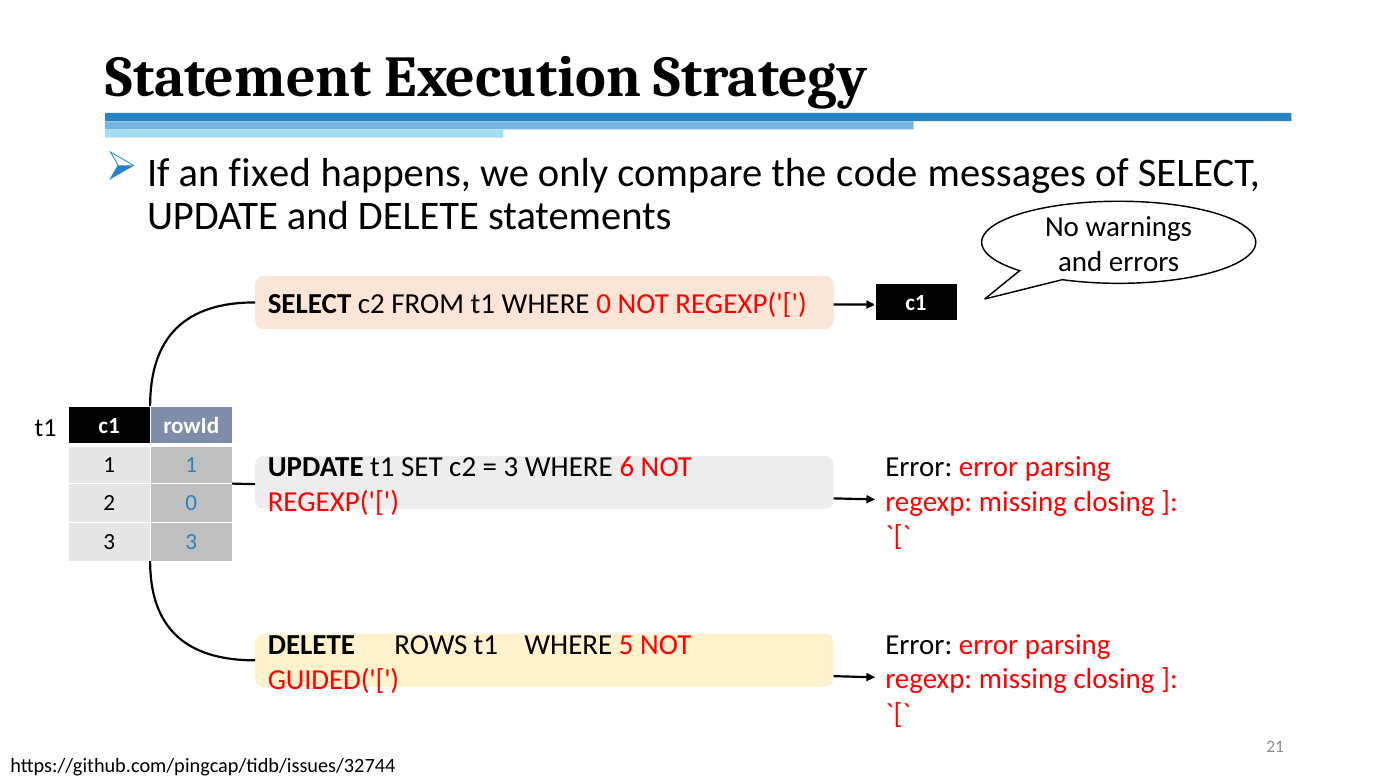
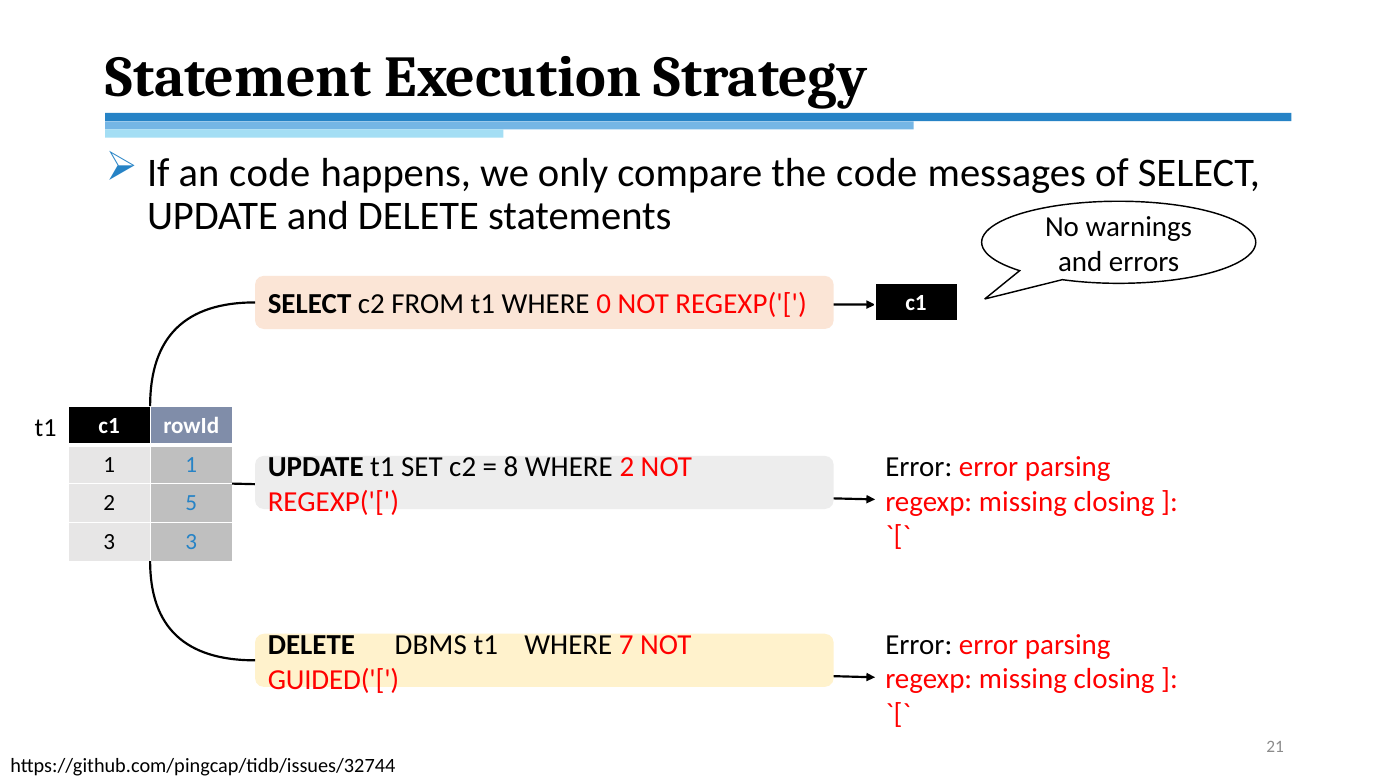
an fixed: fixed -> code
3 at (511, 467): 3 -> 8
WHERE 6: 6 -> 2
2 0: 0 -> 5
ROWS: ROWS -> DBMS
5: 5 -> 7
